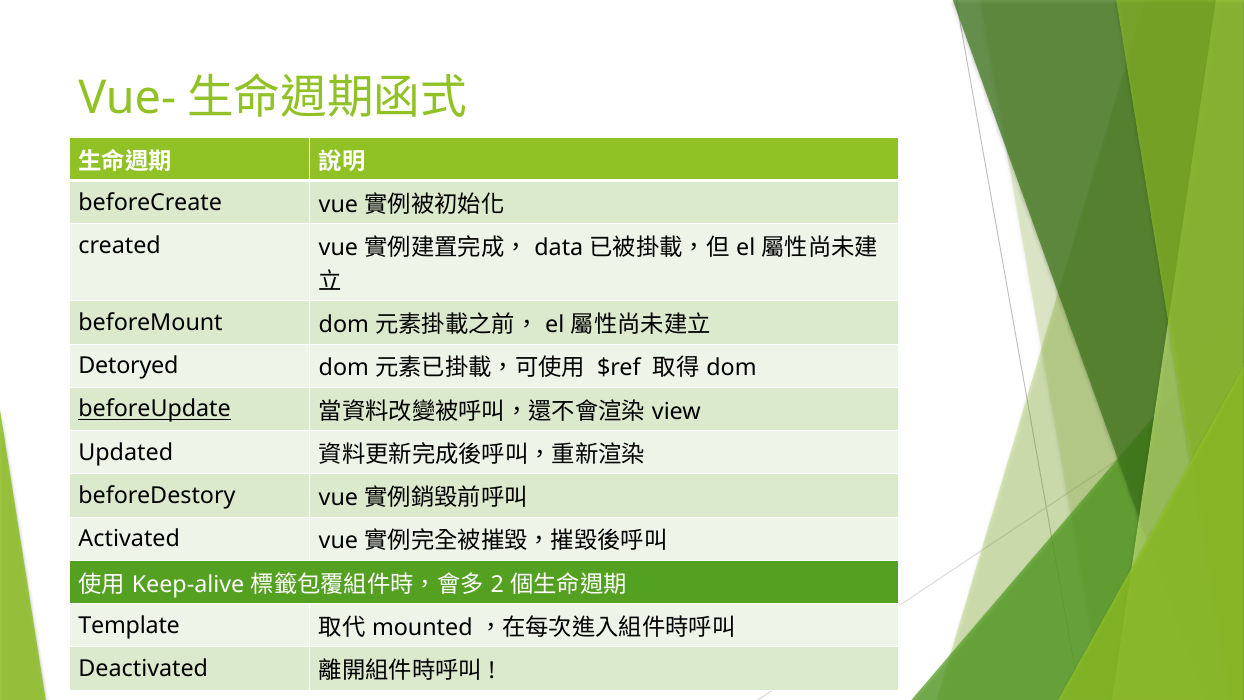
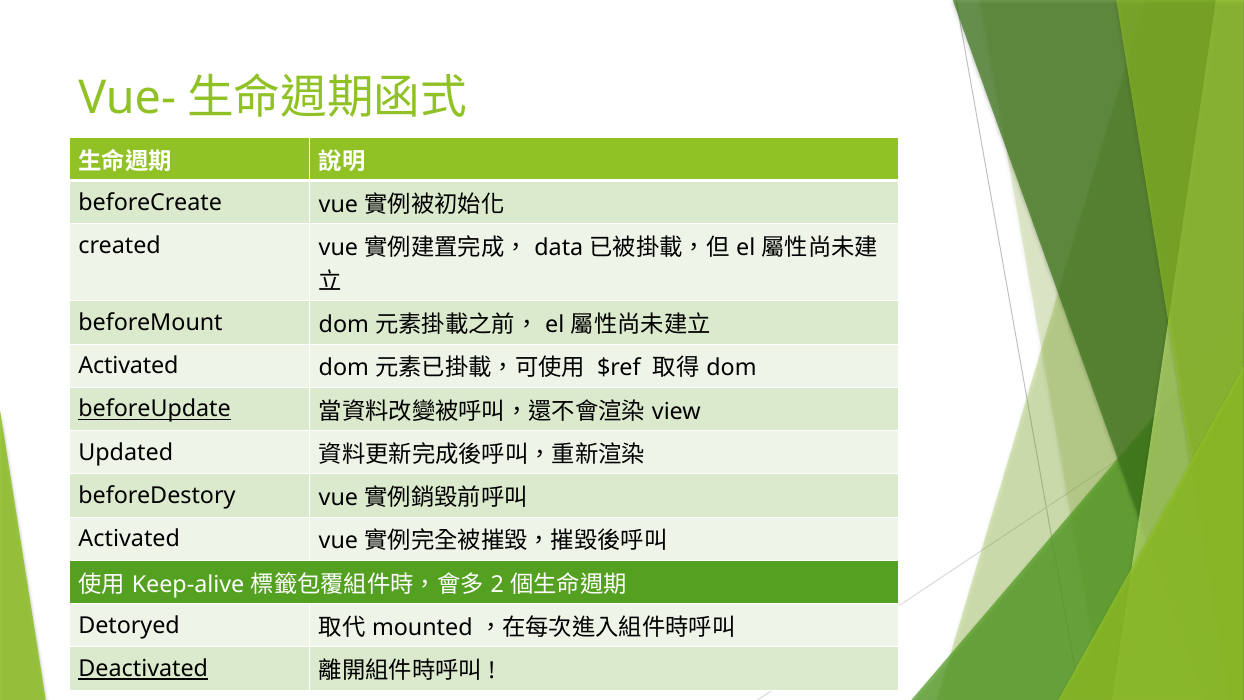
Detoryed at (128, 366): Detoryed -> Activated
Template: Template -> Detoryed
Deactivated underline: none -> present
